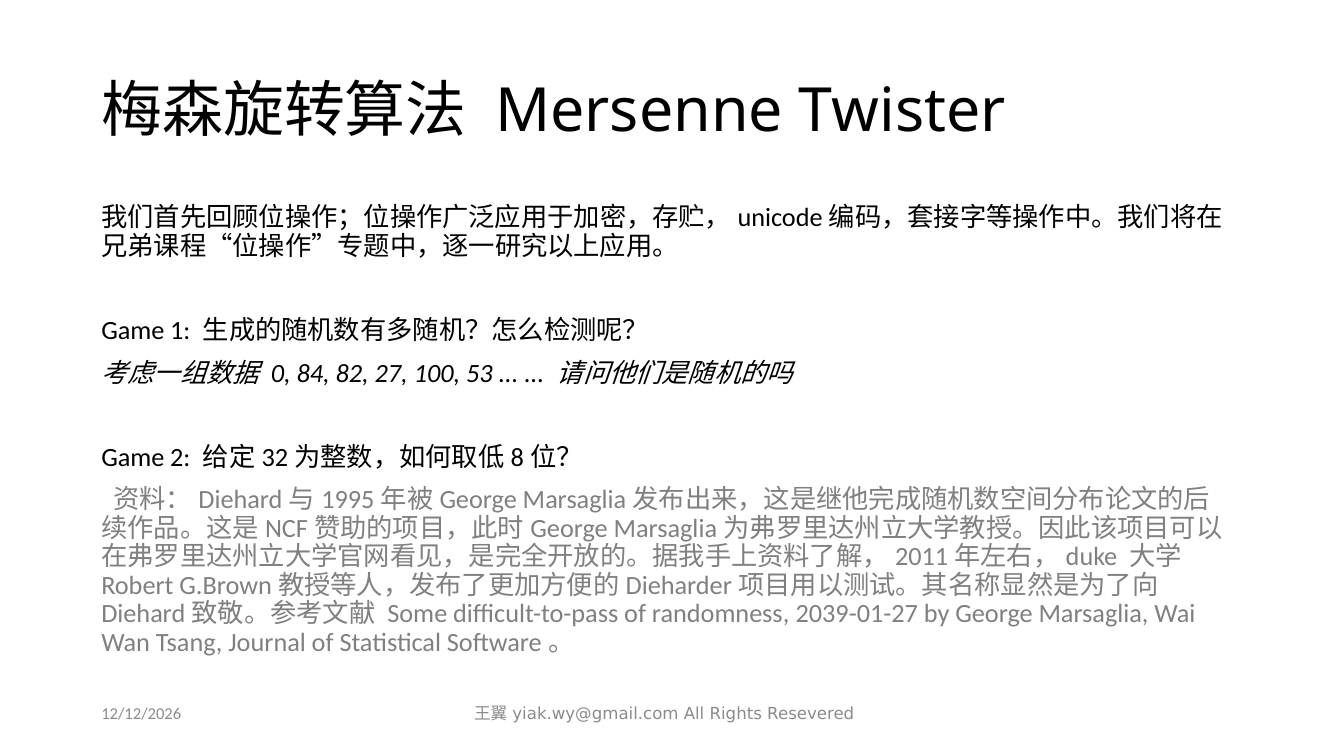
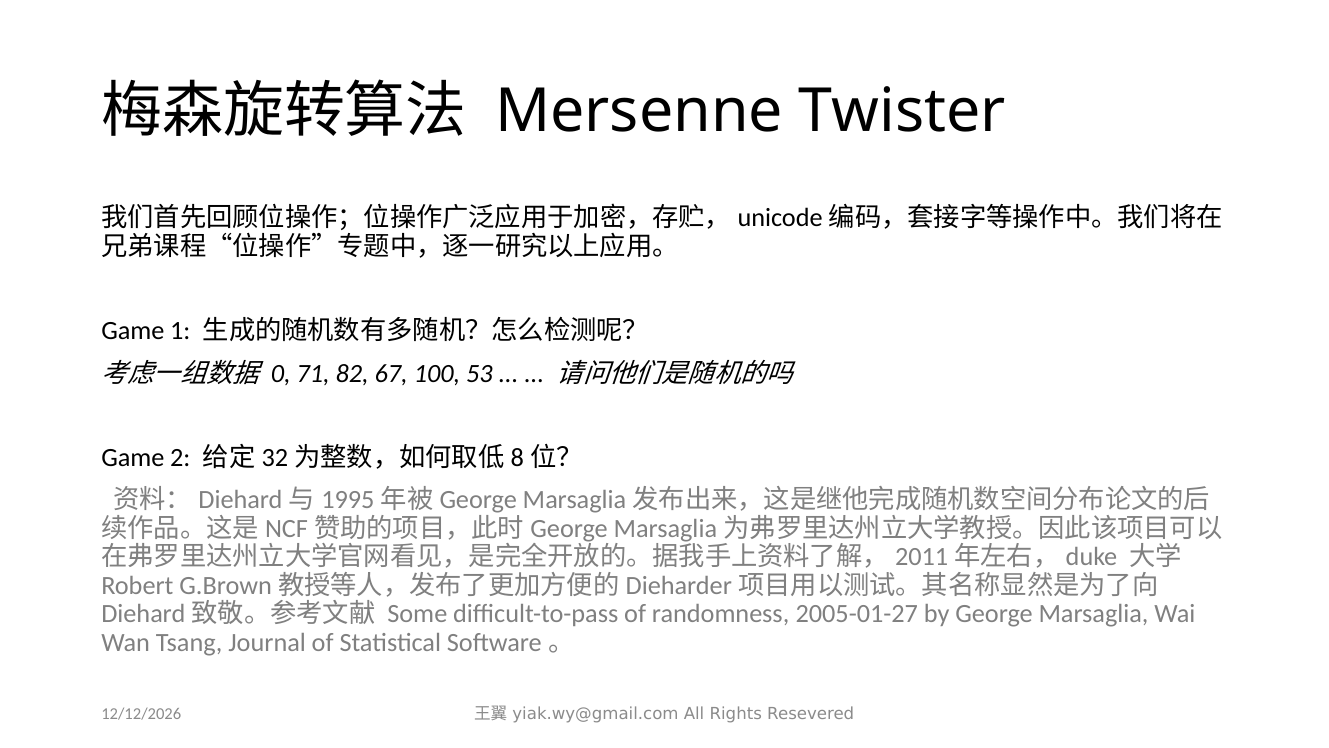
84: 84 -> 71
27: 27 -> 67
2039-01-27: 2039-01-27 -> 2005-01-27
